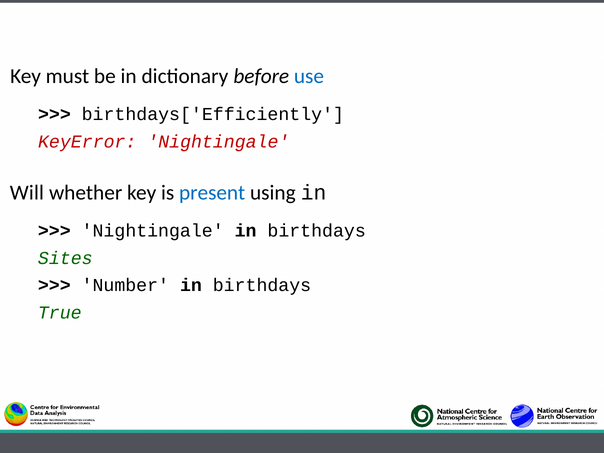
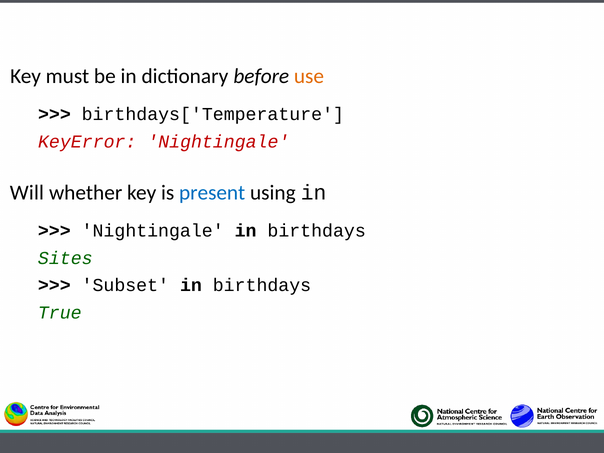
use colour: blue -> orange
birthdays['Efficiently: birthdays['Efficiently -> birthdays['Temperature
Number: Number -> Subset
